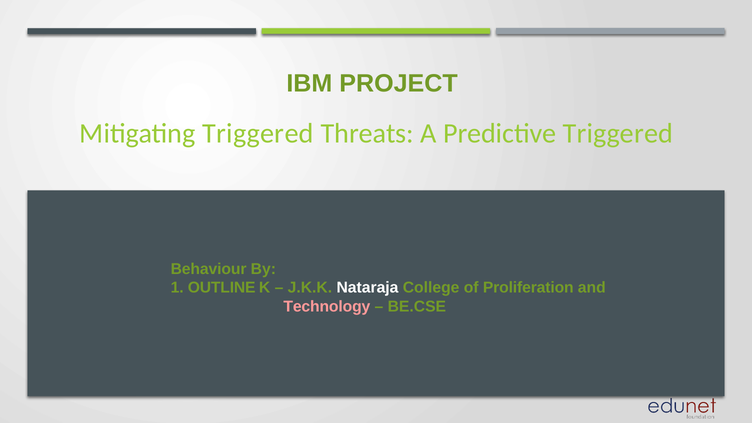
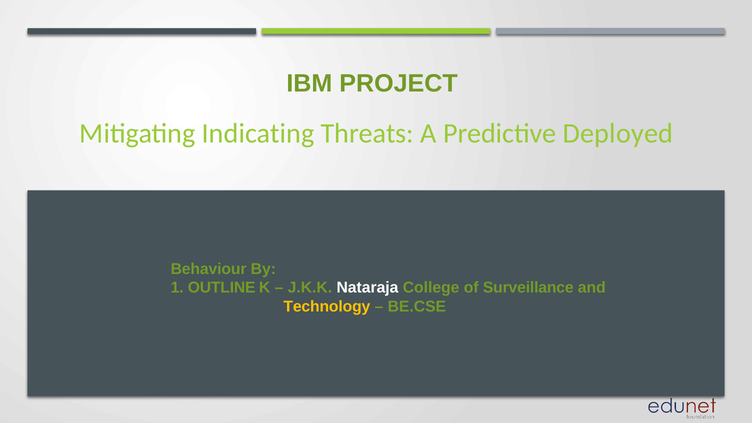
Mitigating Triggered: Triggered -> Indicating
Predictive Triggered: Triggered -> Deployed
Proliferation: Proliferation -> Surveillance
Technology colour: pink -> yellow
